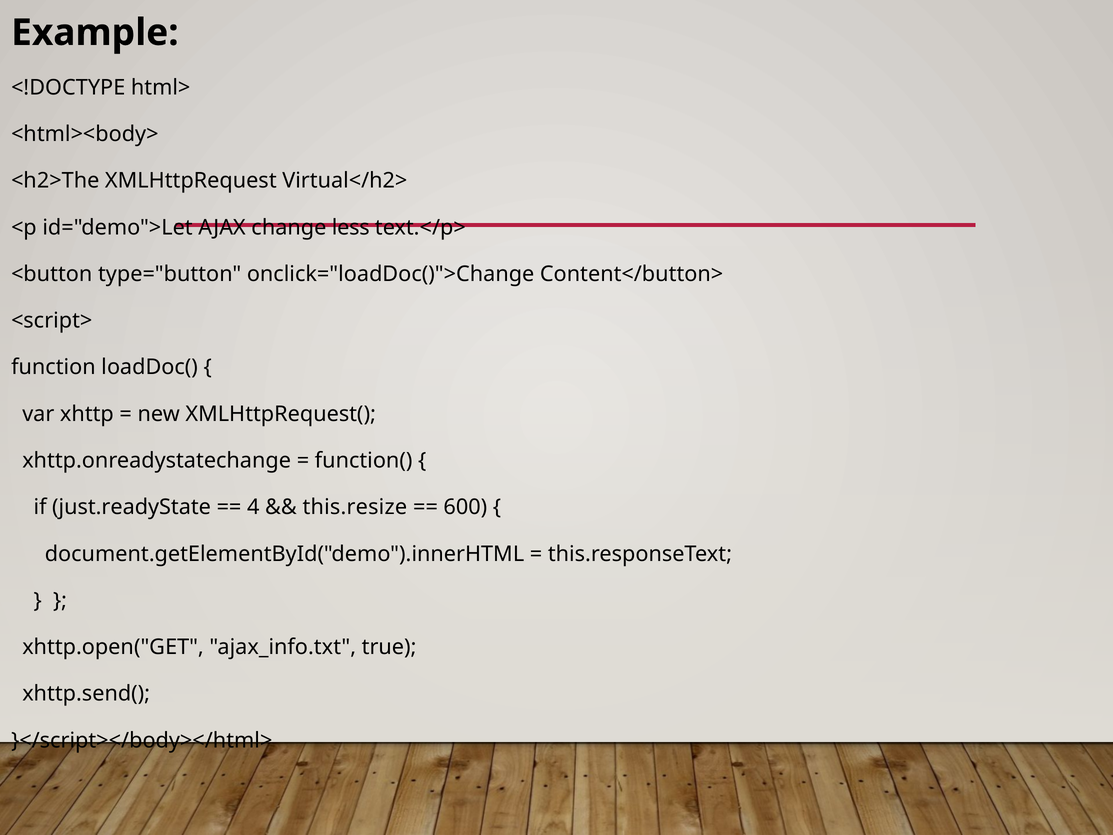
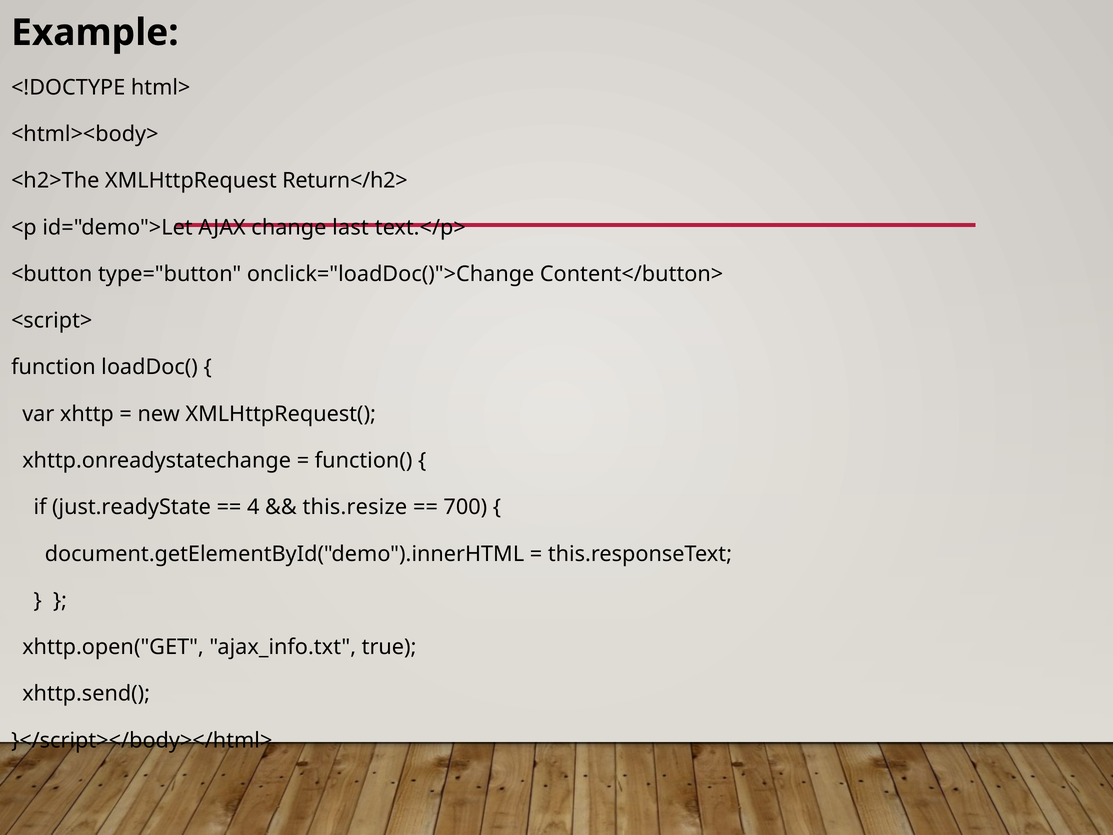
Virtual</h2>: Virtual</h2> -> Return</h2>
less: less -> last
600: 600 -> 700
